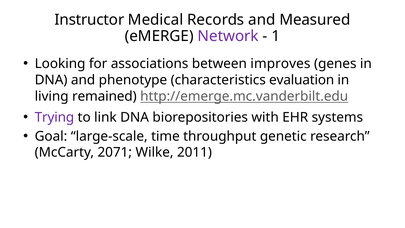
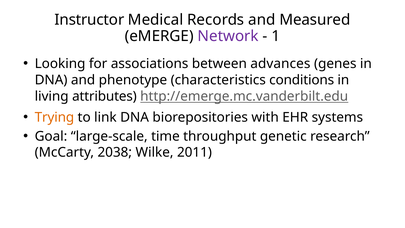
improves: improves -> advances
evaluation: evaluation -> conditions
remained: remained -> attributes
Trying colour: purple -> orange
2071: 2071 -> 2038
